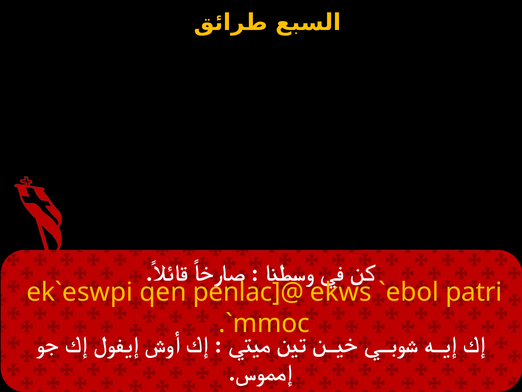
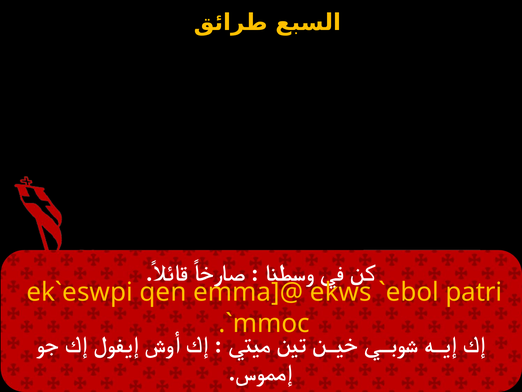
penlac]@: penlac]@ -> emma]@
